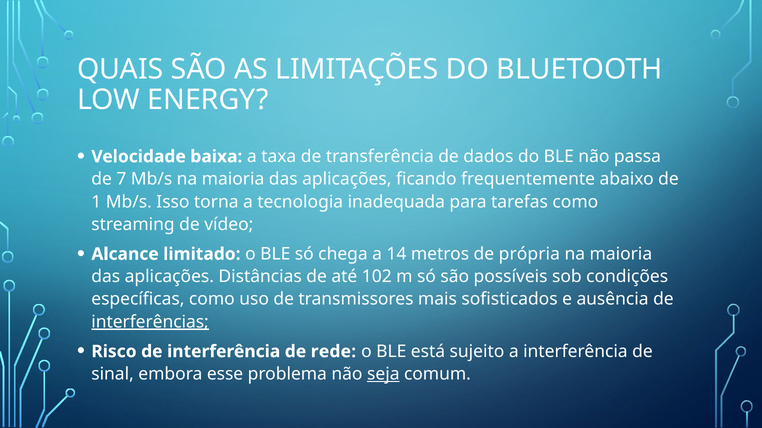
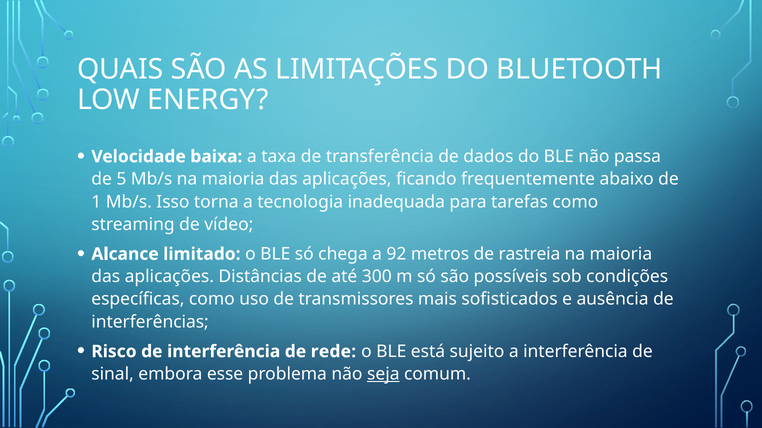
7: 7 -> 5
14: 14 -> 92
própria: própria -> rastreia
102: 102 -> 300
interferências underline: present -> none
